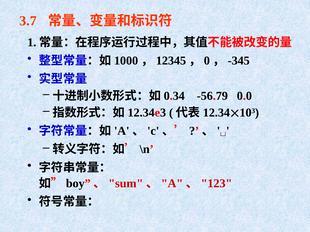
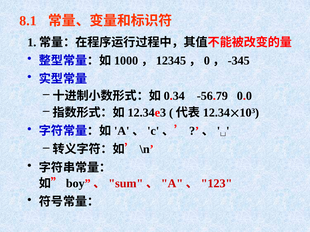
3.7: 3.7 -> 8.1
